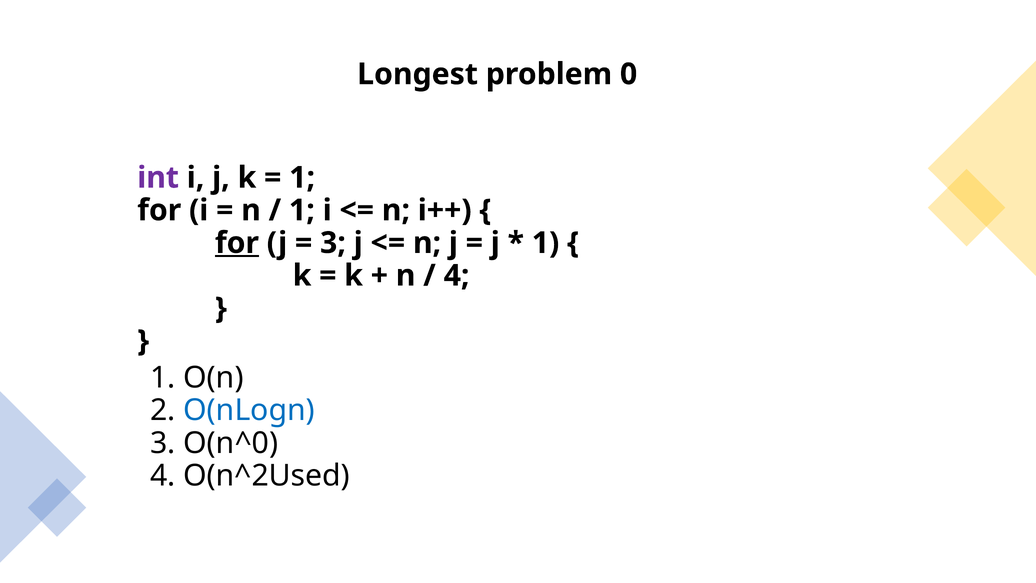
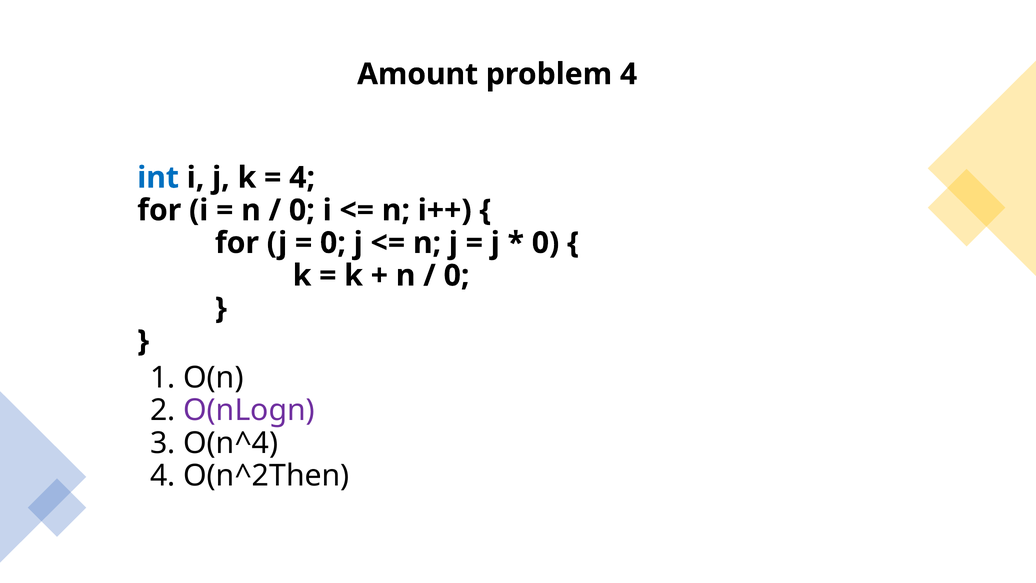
Longest: Longest -> Amount
problem 0: 0 -> 4
int colour: purple -> blue
1 at (302, 178): 1 -> 4
1 at (302, 210): 1 -> 0
for at (237, 243) underline: present -> none
3 at (333, 243): 3 -> 0
1 at (546, 243): 1 -> 0
4 at (457, 275): 4 -> 0
O(nLogn colour: blue -> purple
O(n^0: O(n^0 -> O(n^4
O(n^2Used: O(n^2Used -> O(n^2Then
